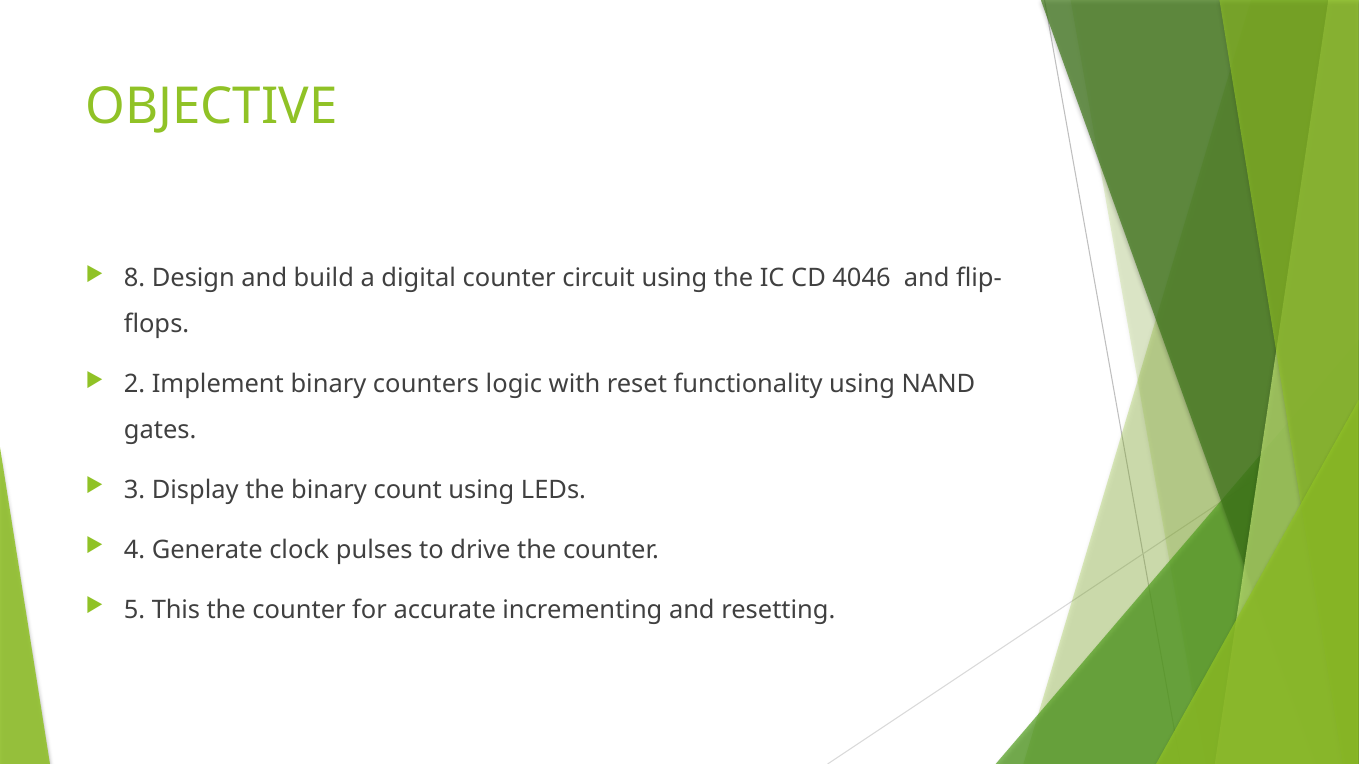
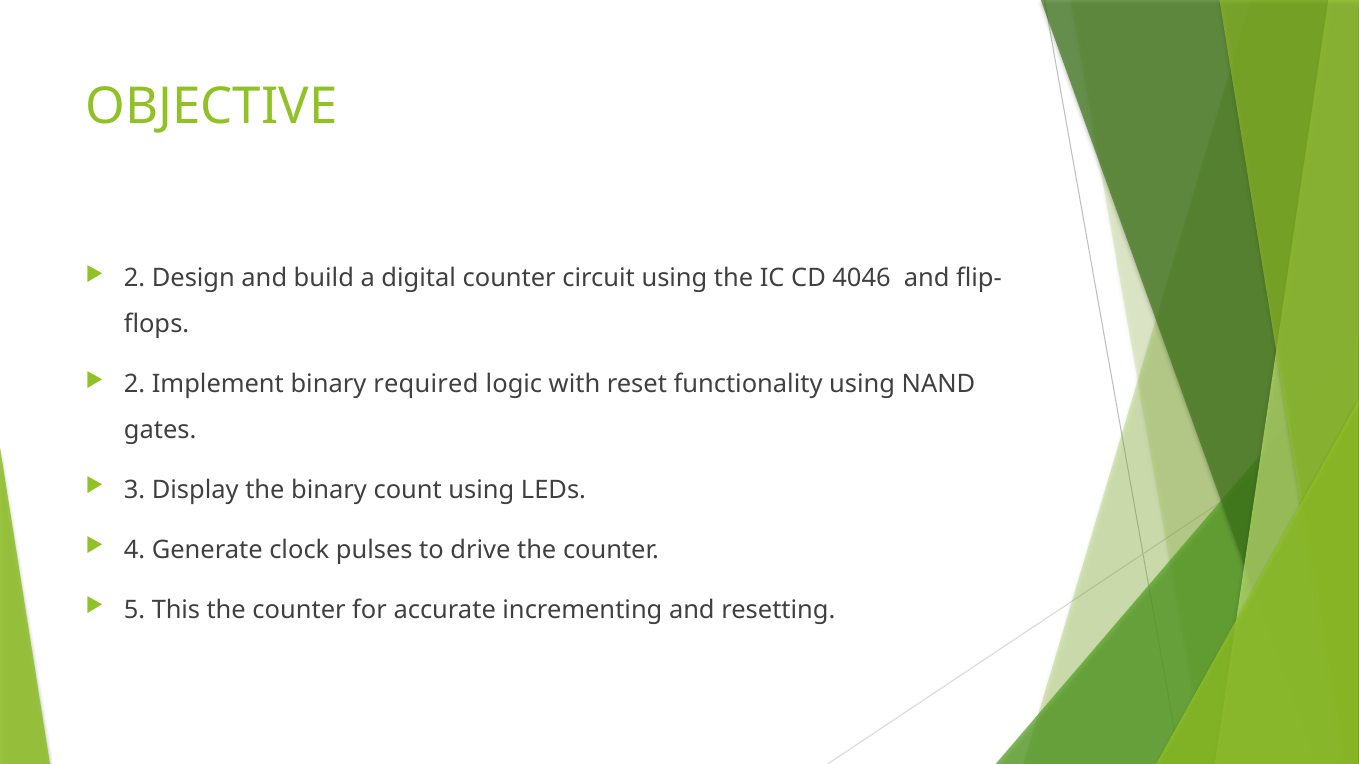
8 at (135, 278): 8 -> 2
counters: counters -> required
